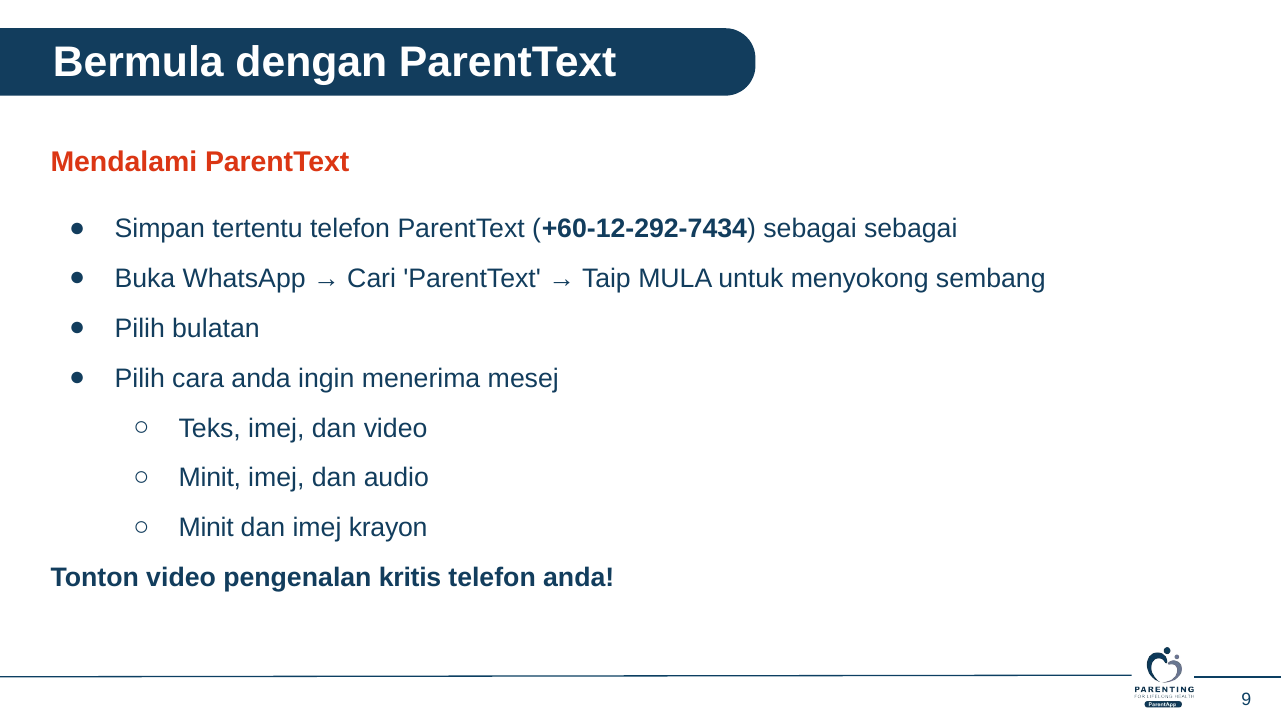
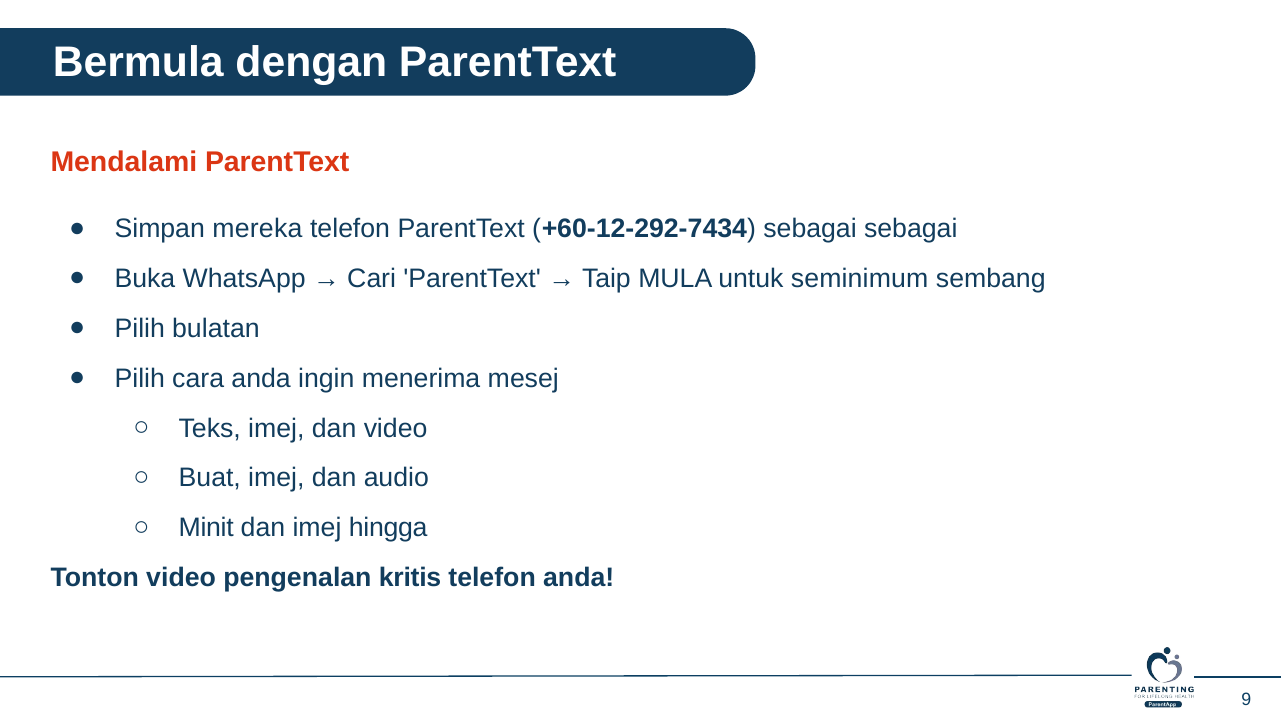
tertentu: tertentu -> mereka
menyokong: menyokong -> seminimum
Minit at (210, 478): Minit -> Buat
krayon: krayon -> hingga
